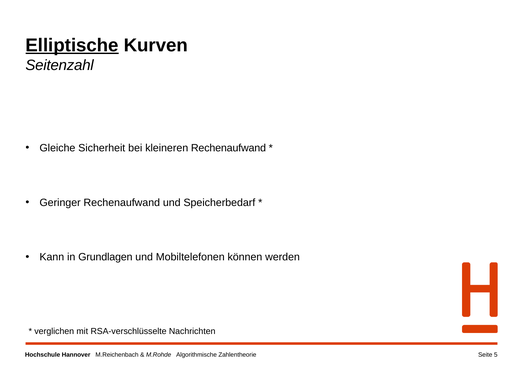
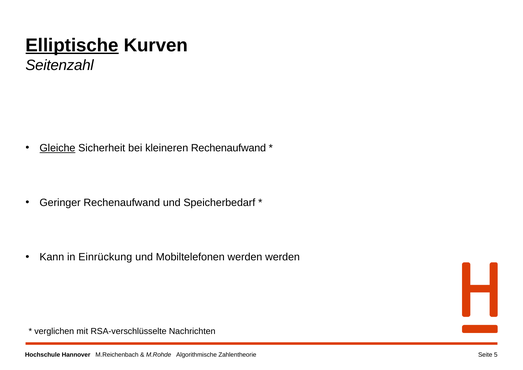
Gleiche underline: none -> present
Grundlagen: Grundlagen -> Einrückung
Mobiltelefonen können: können -> werden
